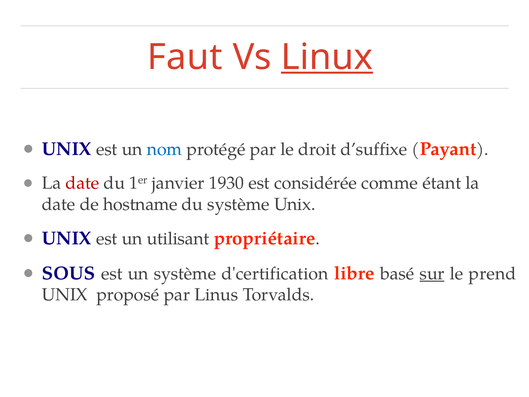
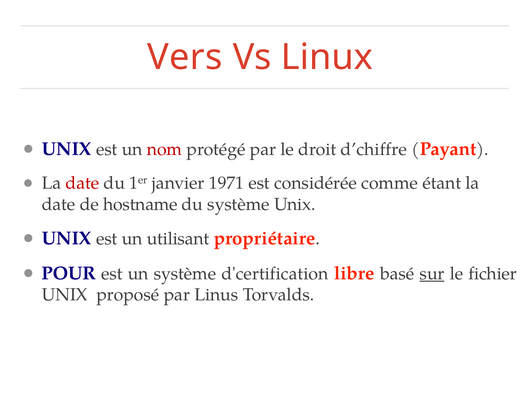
Faut: Faut -> Vers
Linux underline: present -> none
nom colour: blue -> red
d’suffixe: d’suffixe -> d’chiffre
1930: 1930 -> 1971
SOUS: SOUS -> POUR
prend: prend -> fichier
